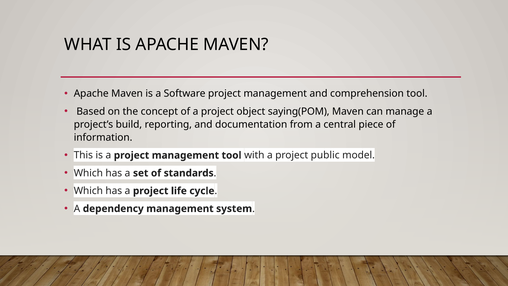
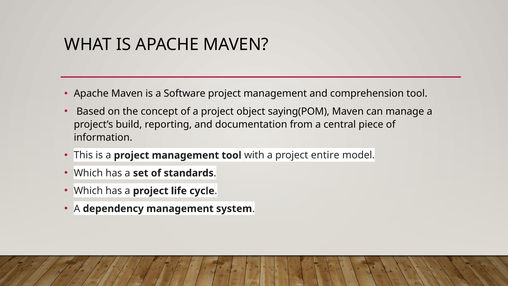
public: public -> entire
